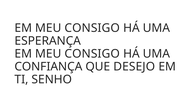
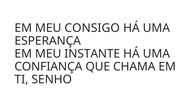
CONSIGO at (92, 54): CONSIGO -> INSTANTE
DESEJO: DESEJO -> CHAMA
